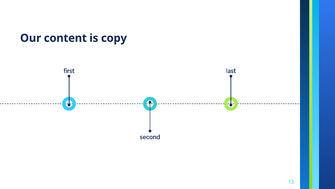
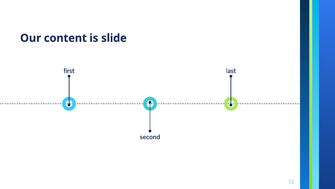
copy: copy -> slide
